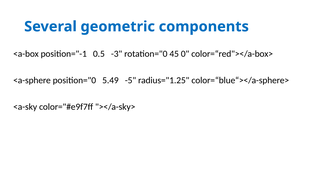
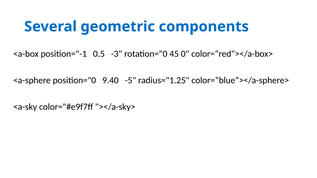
5.49: 5.49 -> 9.40
